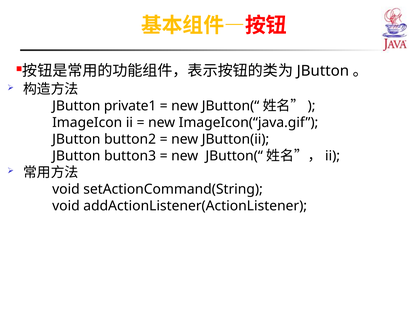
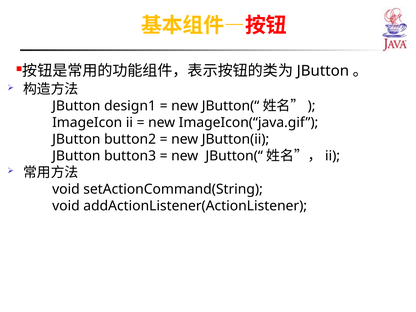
private1: private1 -> design1
